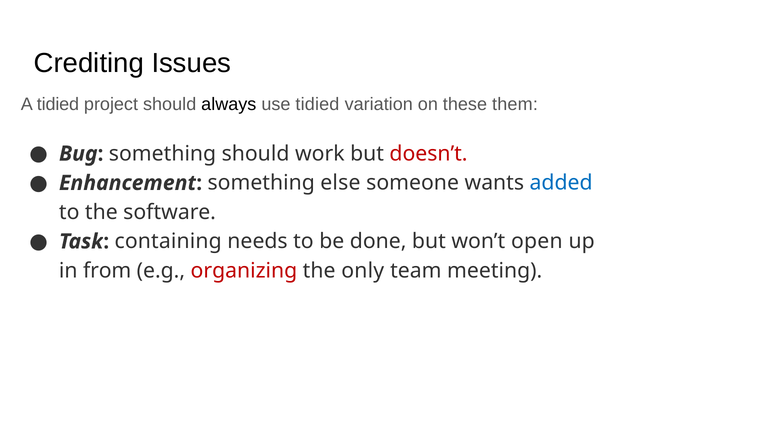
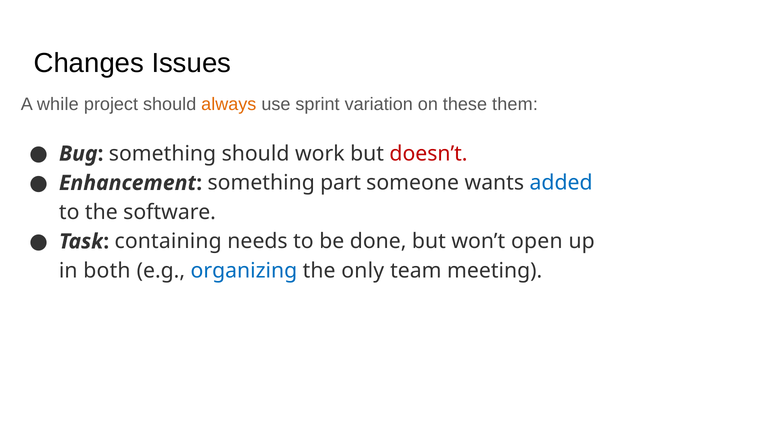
Crediting: Crediting -> Changes
A tidied: tidied -> while
always colour: black -> orange
use tidied: tidied -> sprint
else: else -> part
from: from -> both
organizing colour: red -> blue
